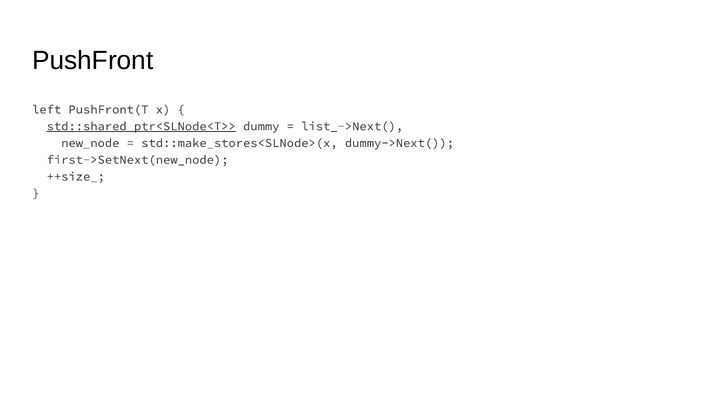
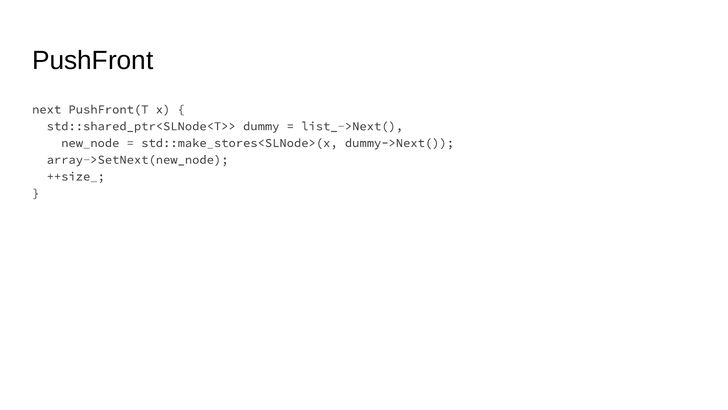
left: left -> next
std::shared_ptr<SLNode<T>> underline: present -> none
first->SetNext(new_node: first->SetNext(new_node -> array->SetNext(new_node
